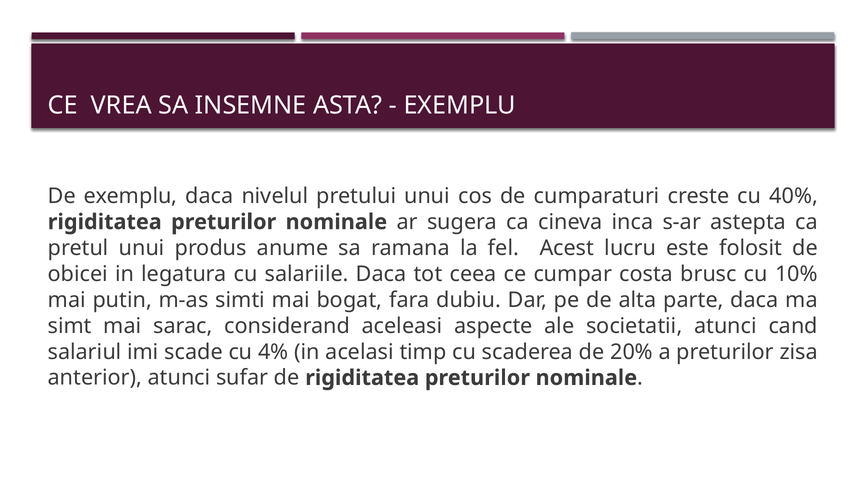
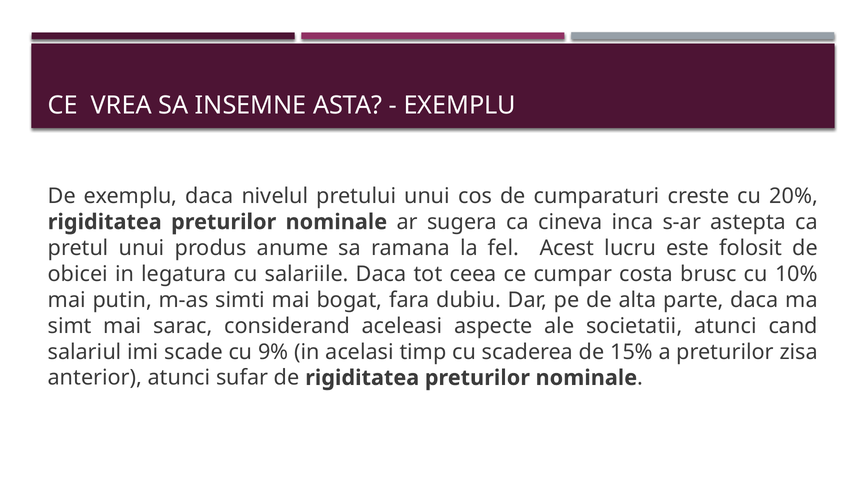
40%: 40% -> 20%
4%: 4% -> 9%
20%: 20% -> 15%
